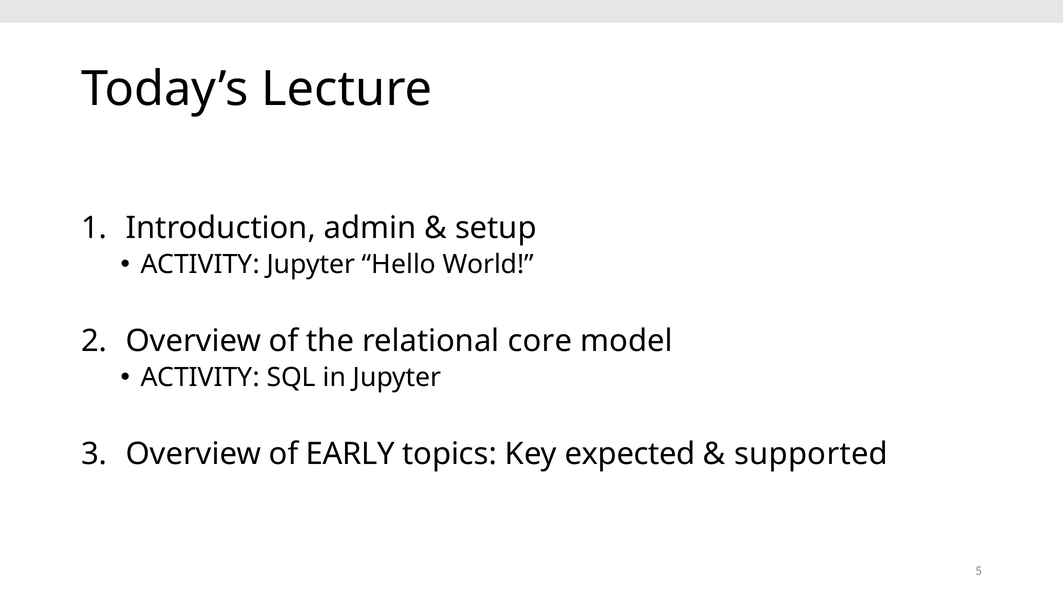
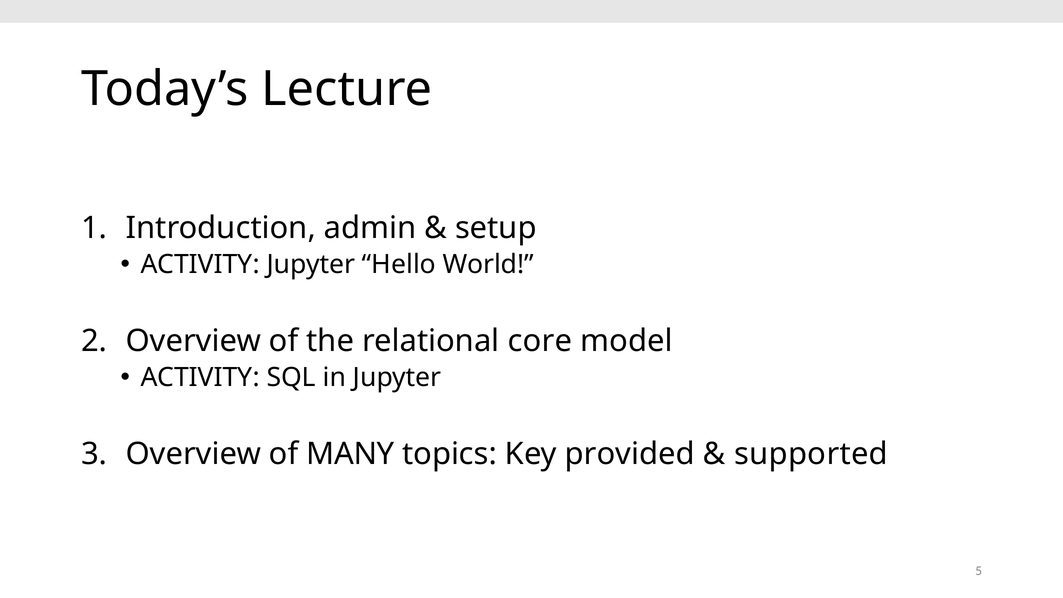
EARLY: EARLY -> MANY
expected: expected -> provided
